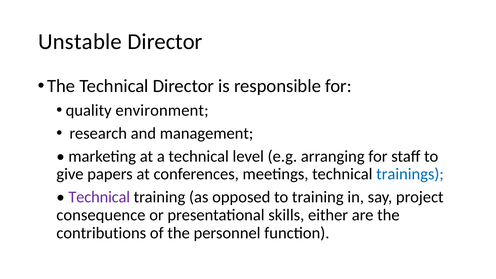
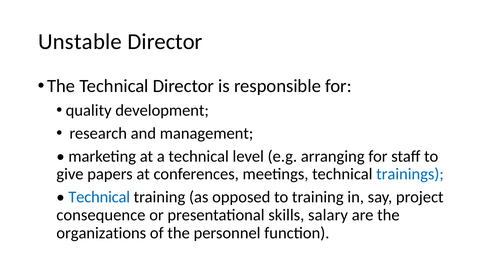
environment: environment -> development
Technical at (99, 197) colour: purple -> blue
either: either -> salary
contributions: contributions -> organizations
